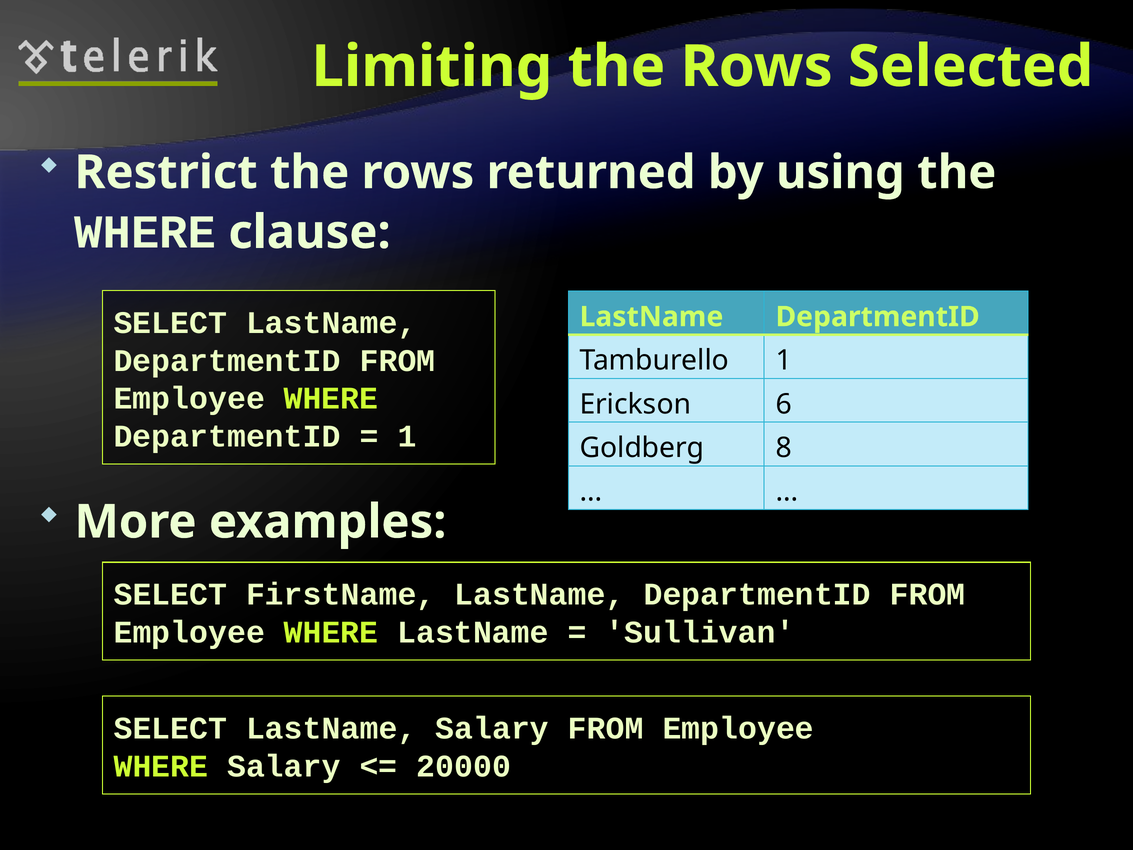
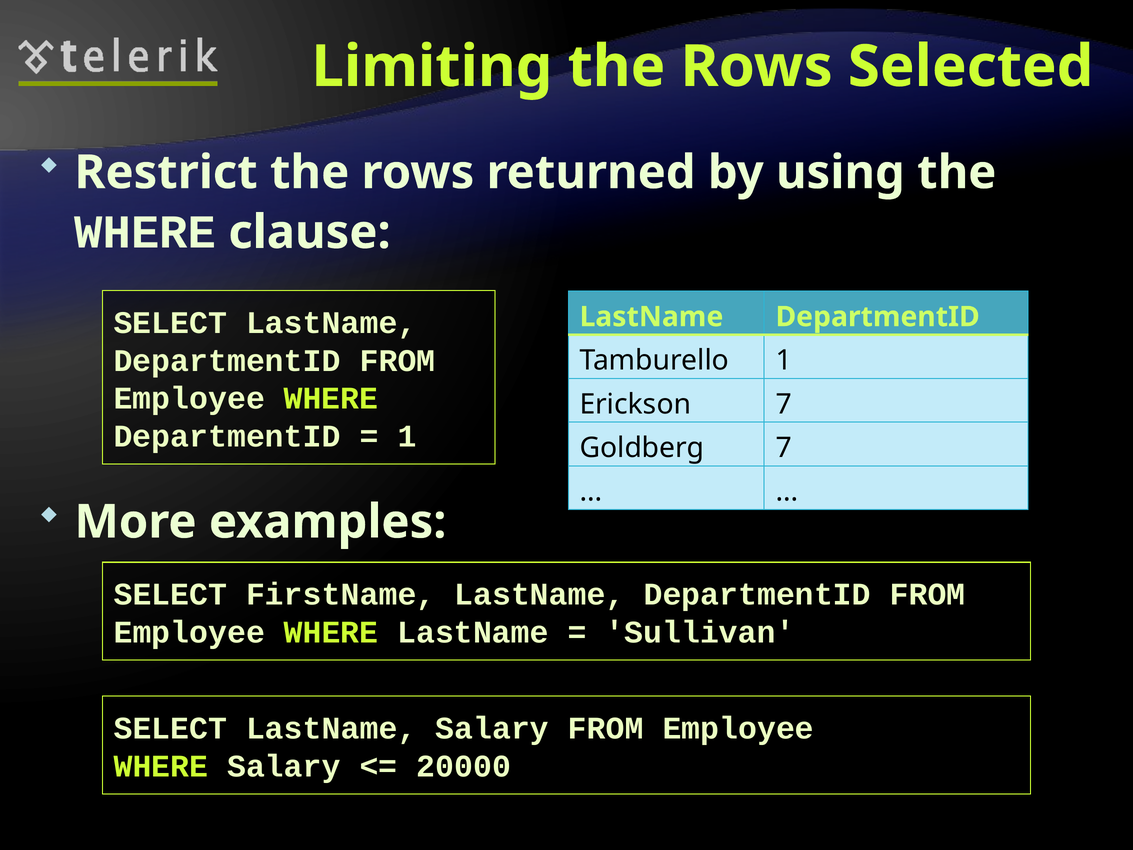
Erickson 6: 6 -> 7
Goldberg 8: 8 -> 7
